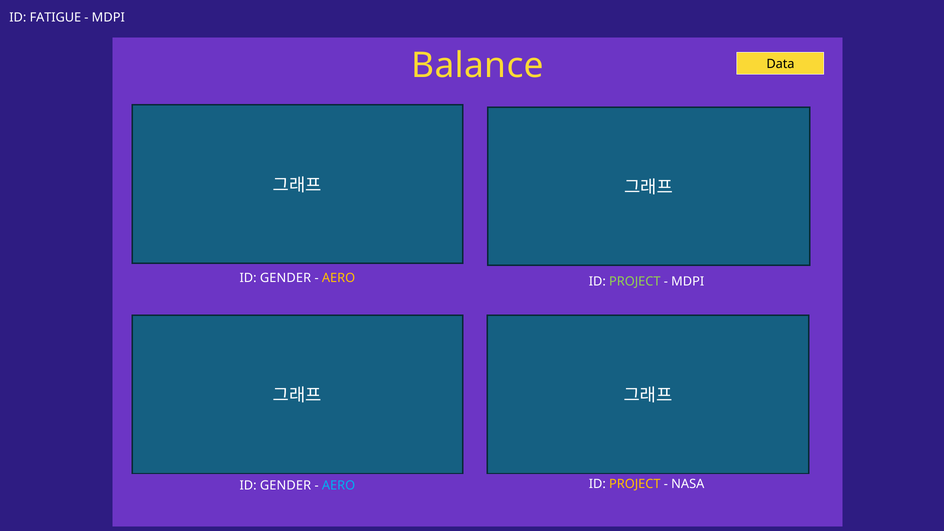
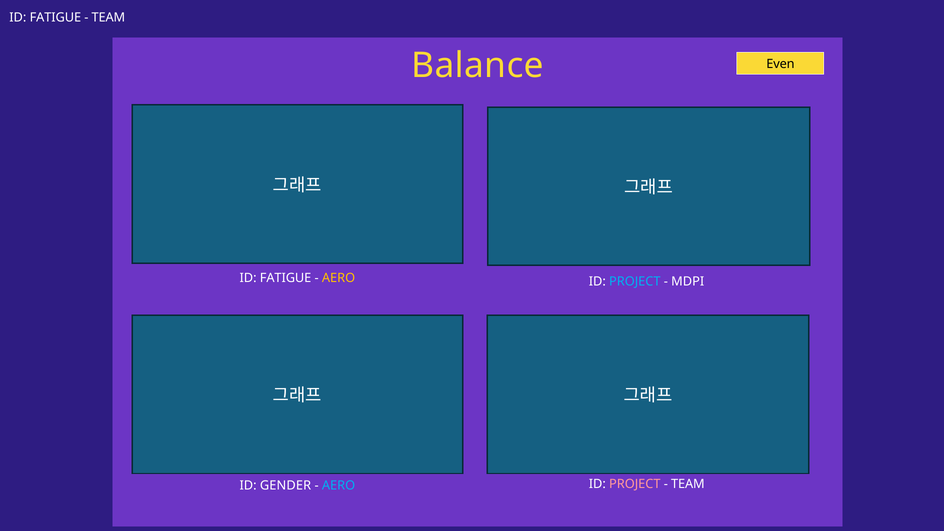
MDPI at (108, 17): MDPI -> TEAM
Data: Data -> Even
GENDER at (285, 278): GENDER -> FATIGUE
PROJECT at (635, 282) colour: light green -> light blue
PROJECT at (635, 484) colour: yellow -> pink
NASA at (688, 484): NASA -> TEAM
